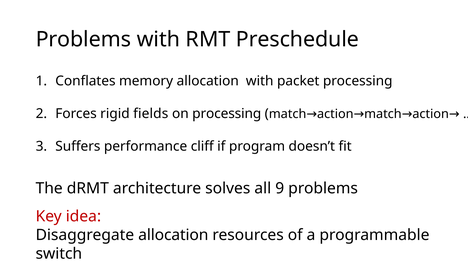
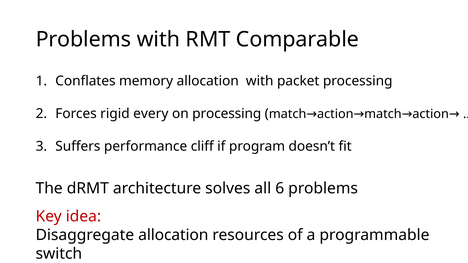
Preschedule: Preschedule -> Comparable
fields: fields -> every
9: 9 -> 6
